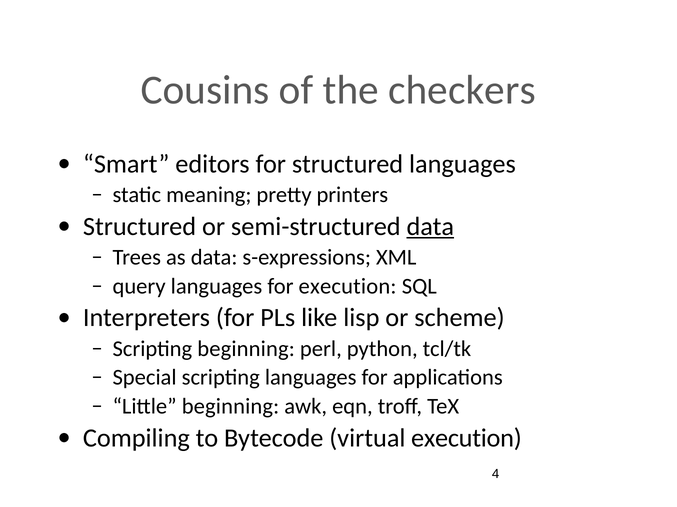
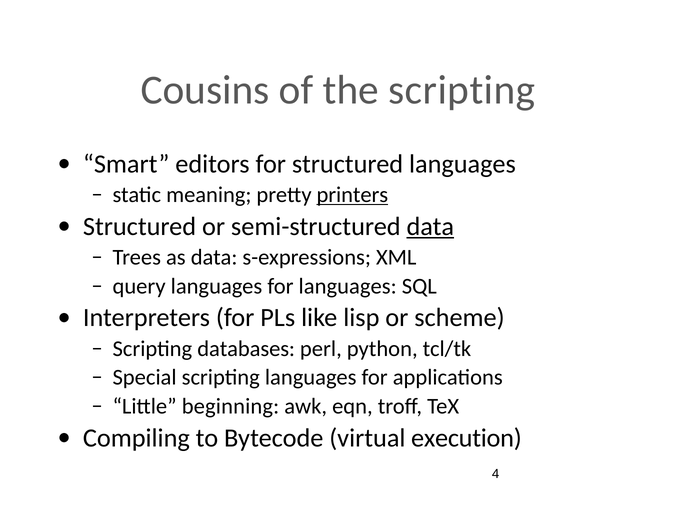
the checkers: checkers -> scripting
printers underline: none -> present
for execution: execution -> languages
Scripting beginning: beginning -> databases
